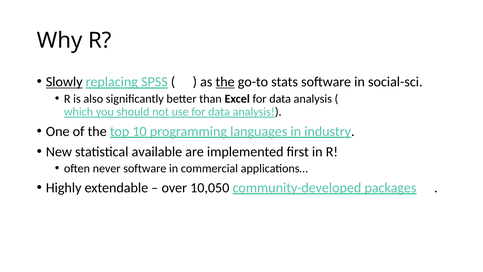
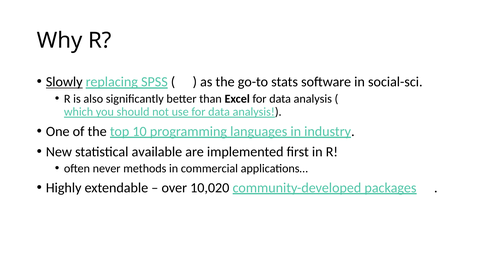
the at (225, 82) underline: present -> none
never software: software -> methods
10,050: 10,050 -> 10,020
